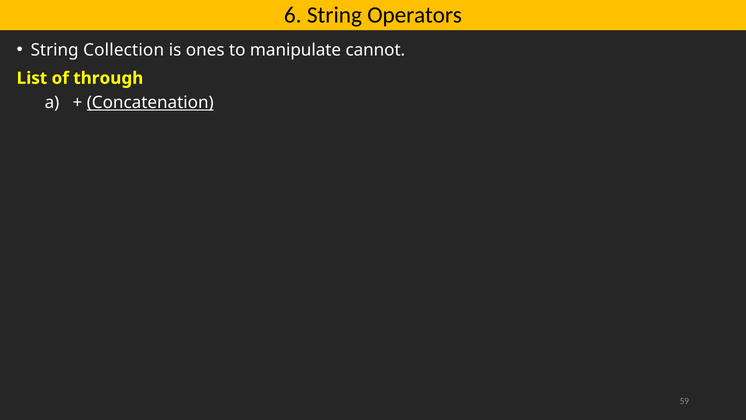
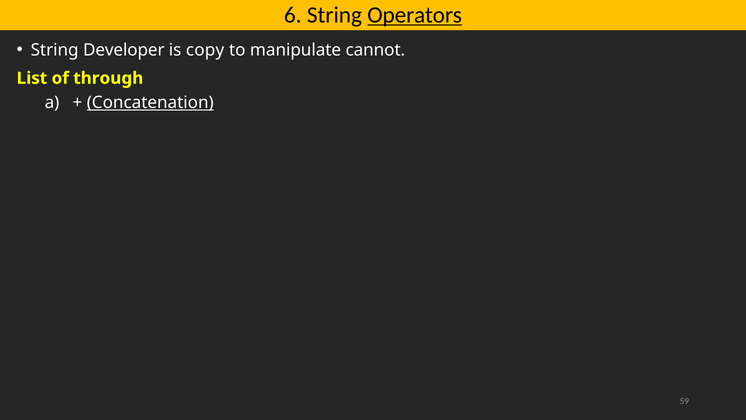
Operators underline: none -> present
Collection: Collection -> Developer
ones: ones -> copy
